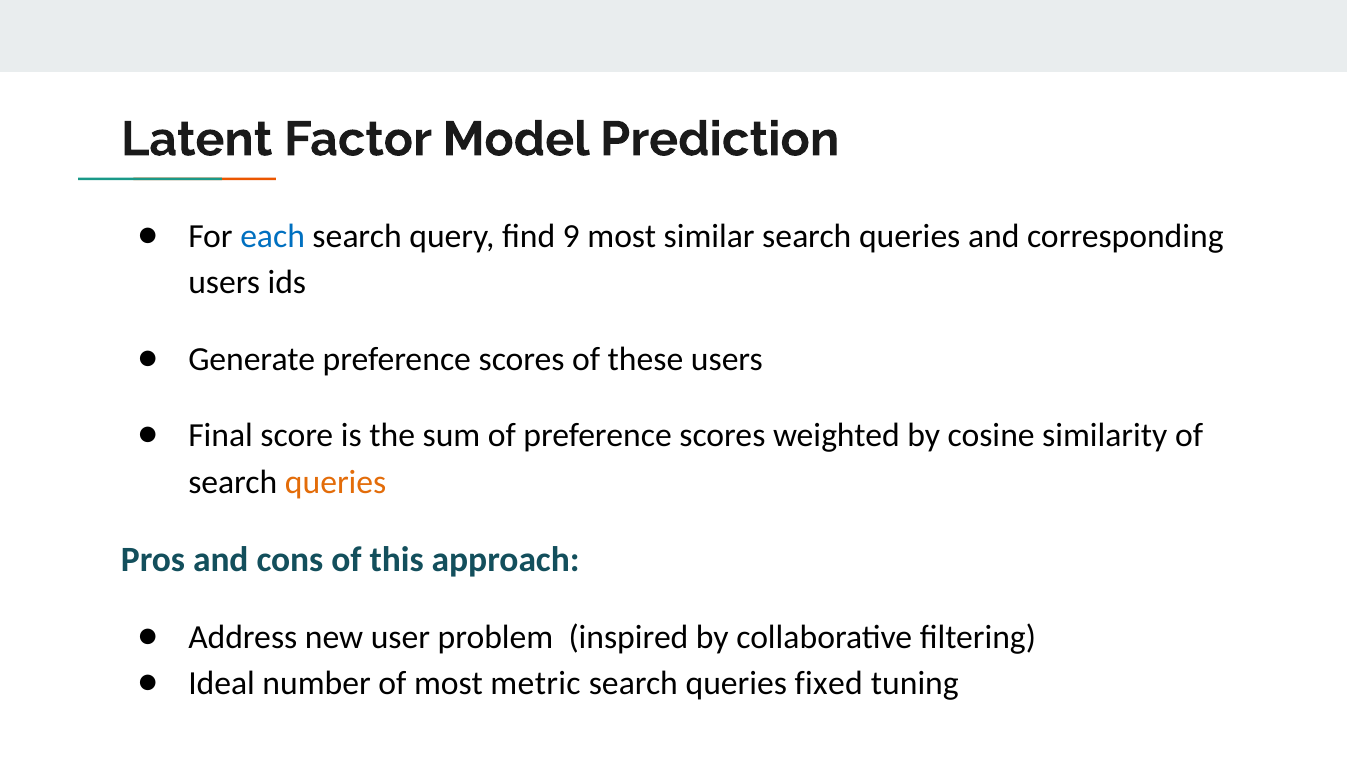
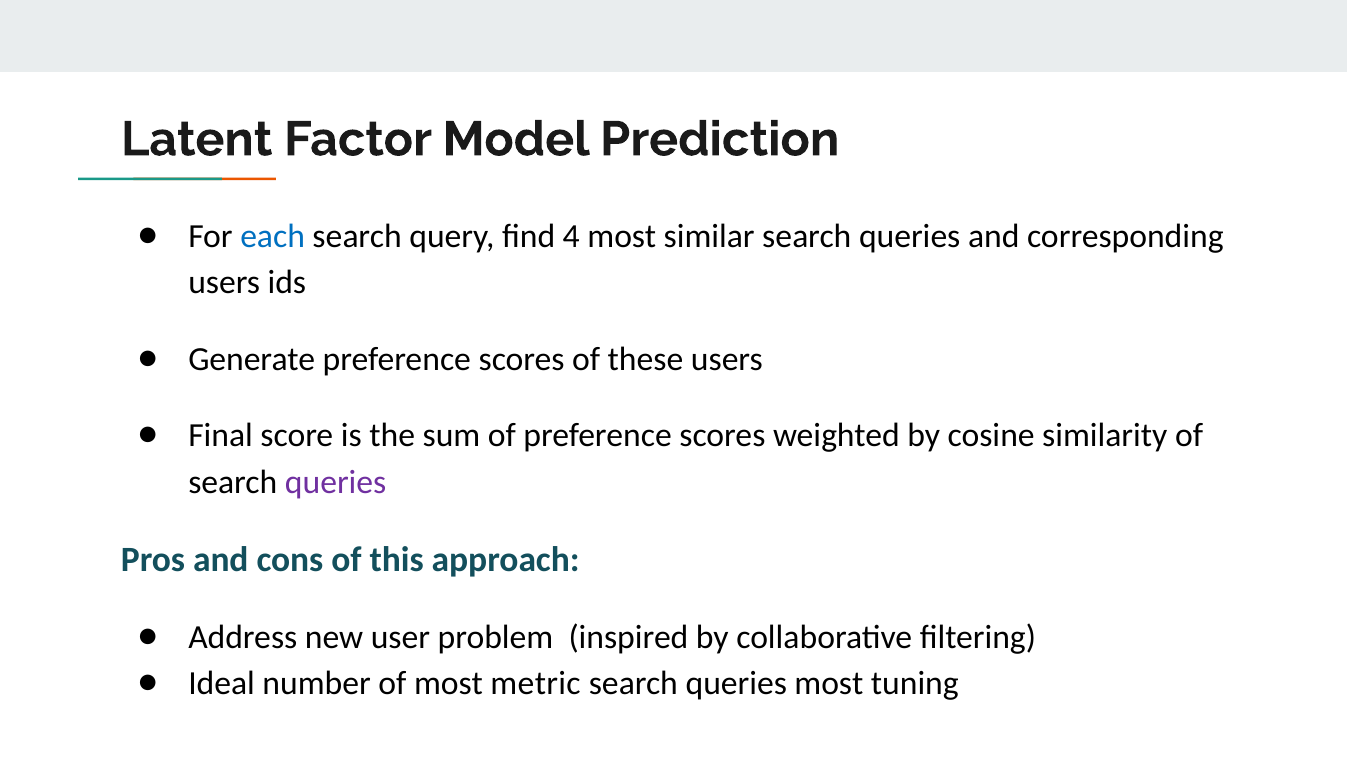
9: 9 -> 4
queries at (336, 482) colour: orange -> purple
queries fixed: fixed -> most
